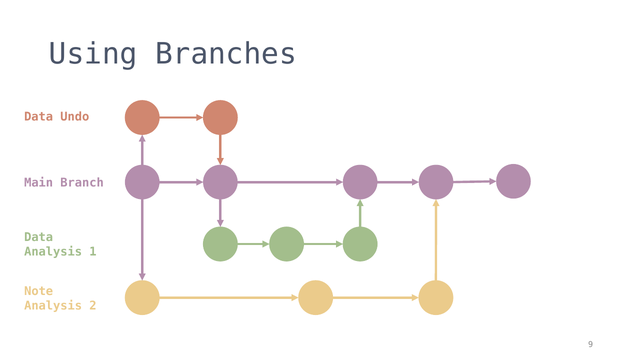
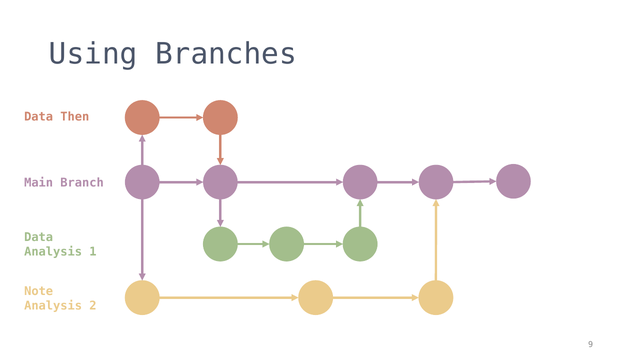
Undo: Undo -> Then
